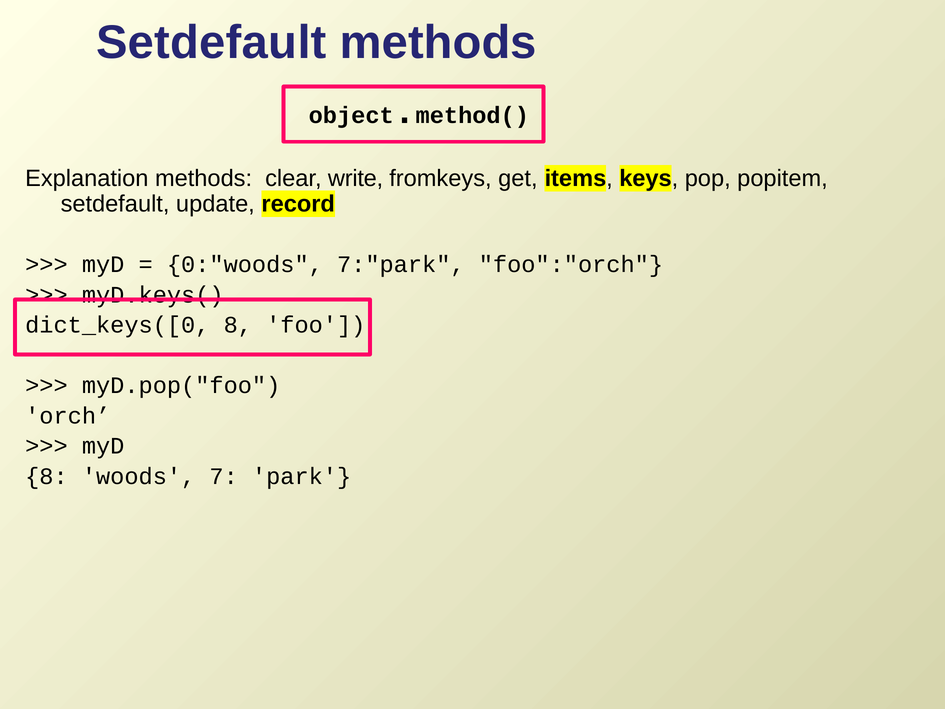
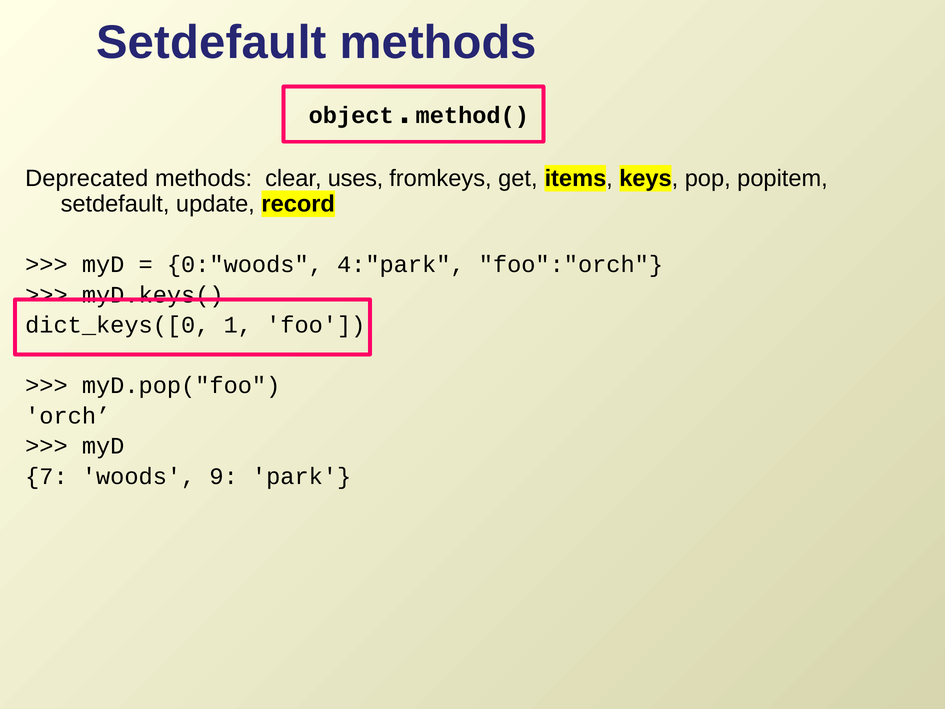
Explanation: Explanation -> Deprecated
write: write -> uses
7:"park: 7:"park -> 4:"park
dict_keys([0 8: 8 -> 1
8 at (46, 476): 8 -> 7
7: 7 -> 9
